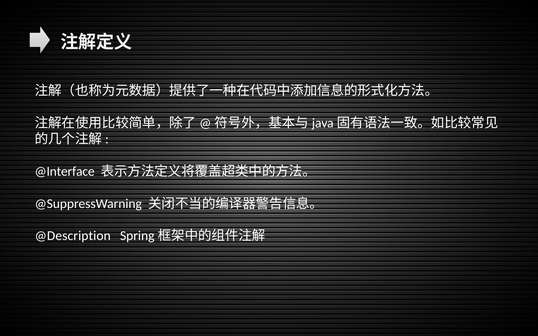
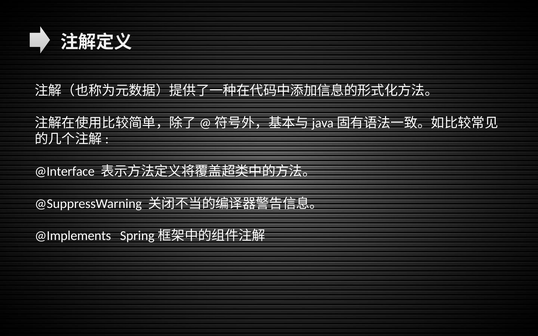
@Description: @Description -> @Implements
